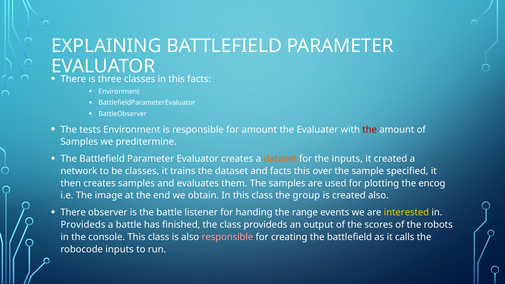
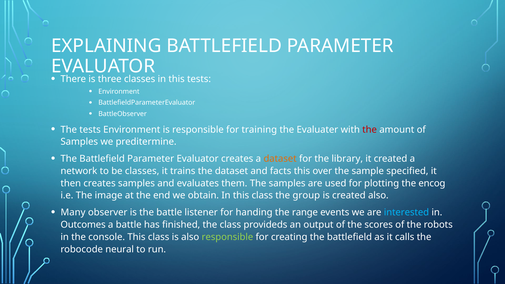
this facts: facts -> tests
for amount: amount -> training
the inputs: inputs -> library
There at (73, 213): There -> Many
interested colour: yellow -> light blue
Provideds at (83, 225): Provideds -> Outcomes
responsible at (227, 237) colour: pink -> light green
robocode inputs: inputs -> neural
